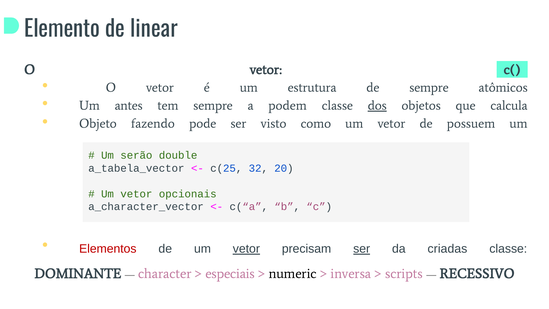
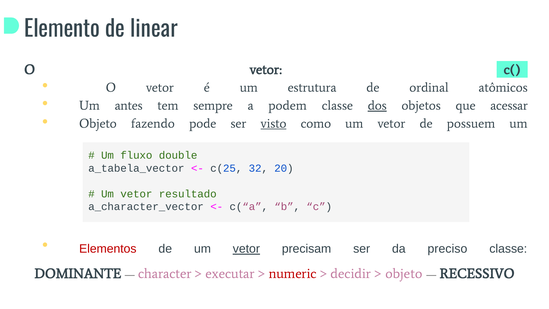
de sempre: sempre -> ordinal
calcula: calcula -> acessar
visto underline: none -> present
serão: serão -> fluxo
opcionais: opcionais -> resultado
ser at (362, 249) underline: present -> none
criadas: criadas -> preciso
especiais: especiais -> executar
numeric colour: black -> red
inversa: inversa -> decidir
scripts at (404, 273): scripts -> objeto
